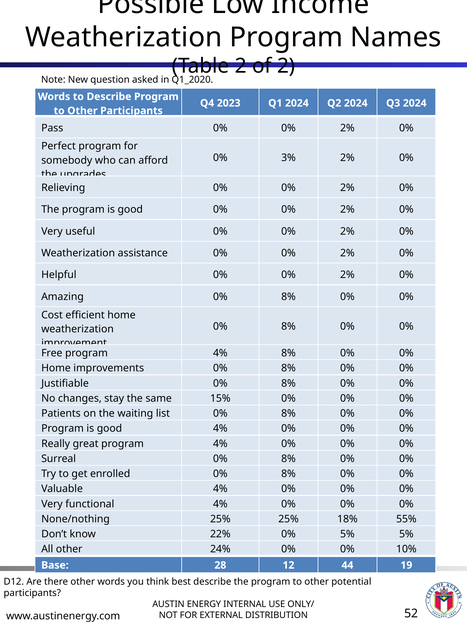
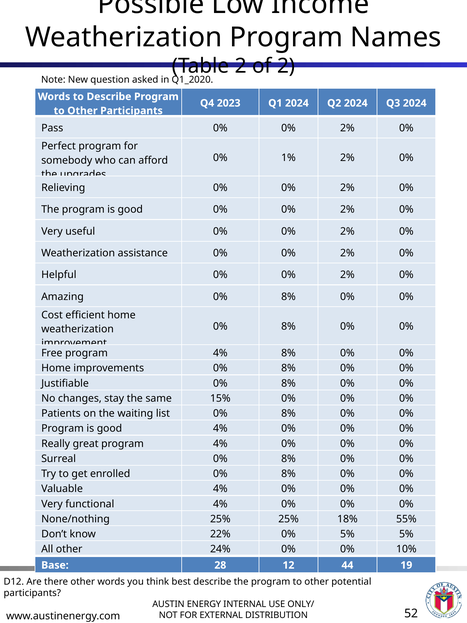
3%: 3% -> 1%
